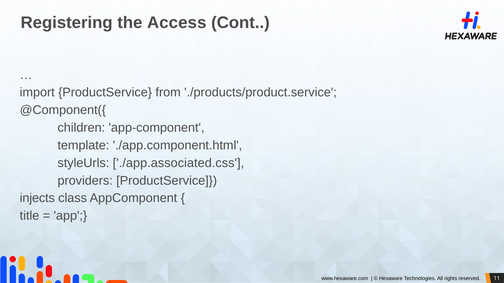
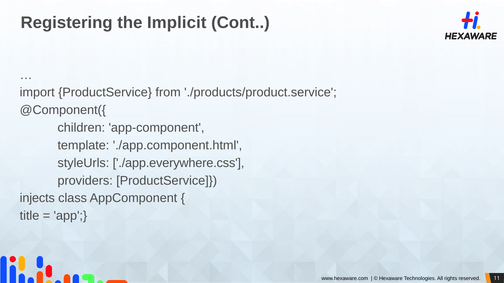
Access: Access -> Implicit
./app.associated.css: ./app.associated.css -> ./app.everywhere.css
